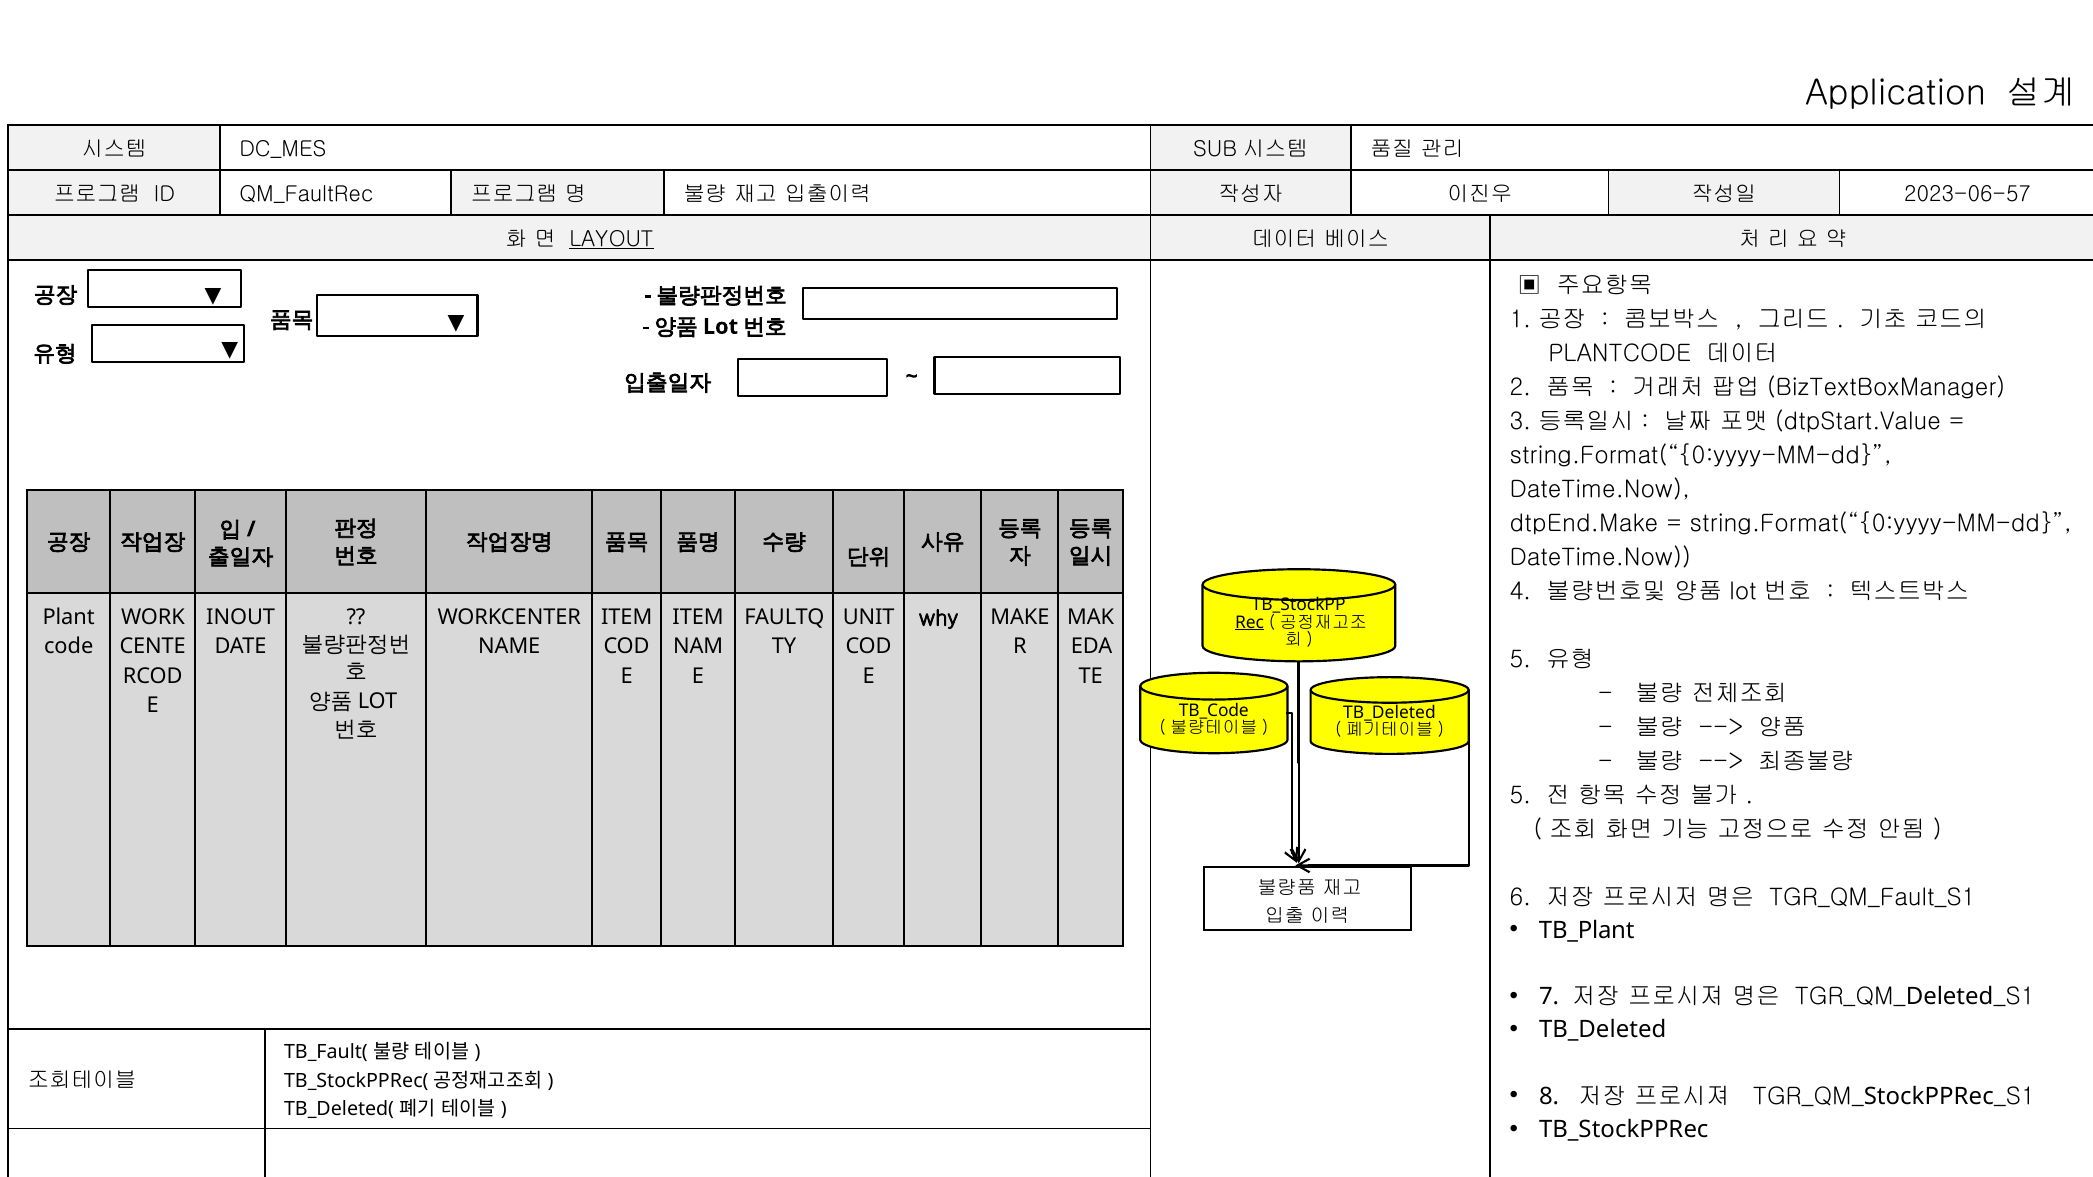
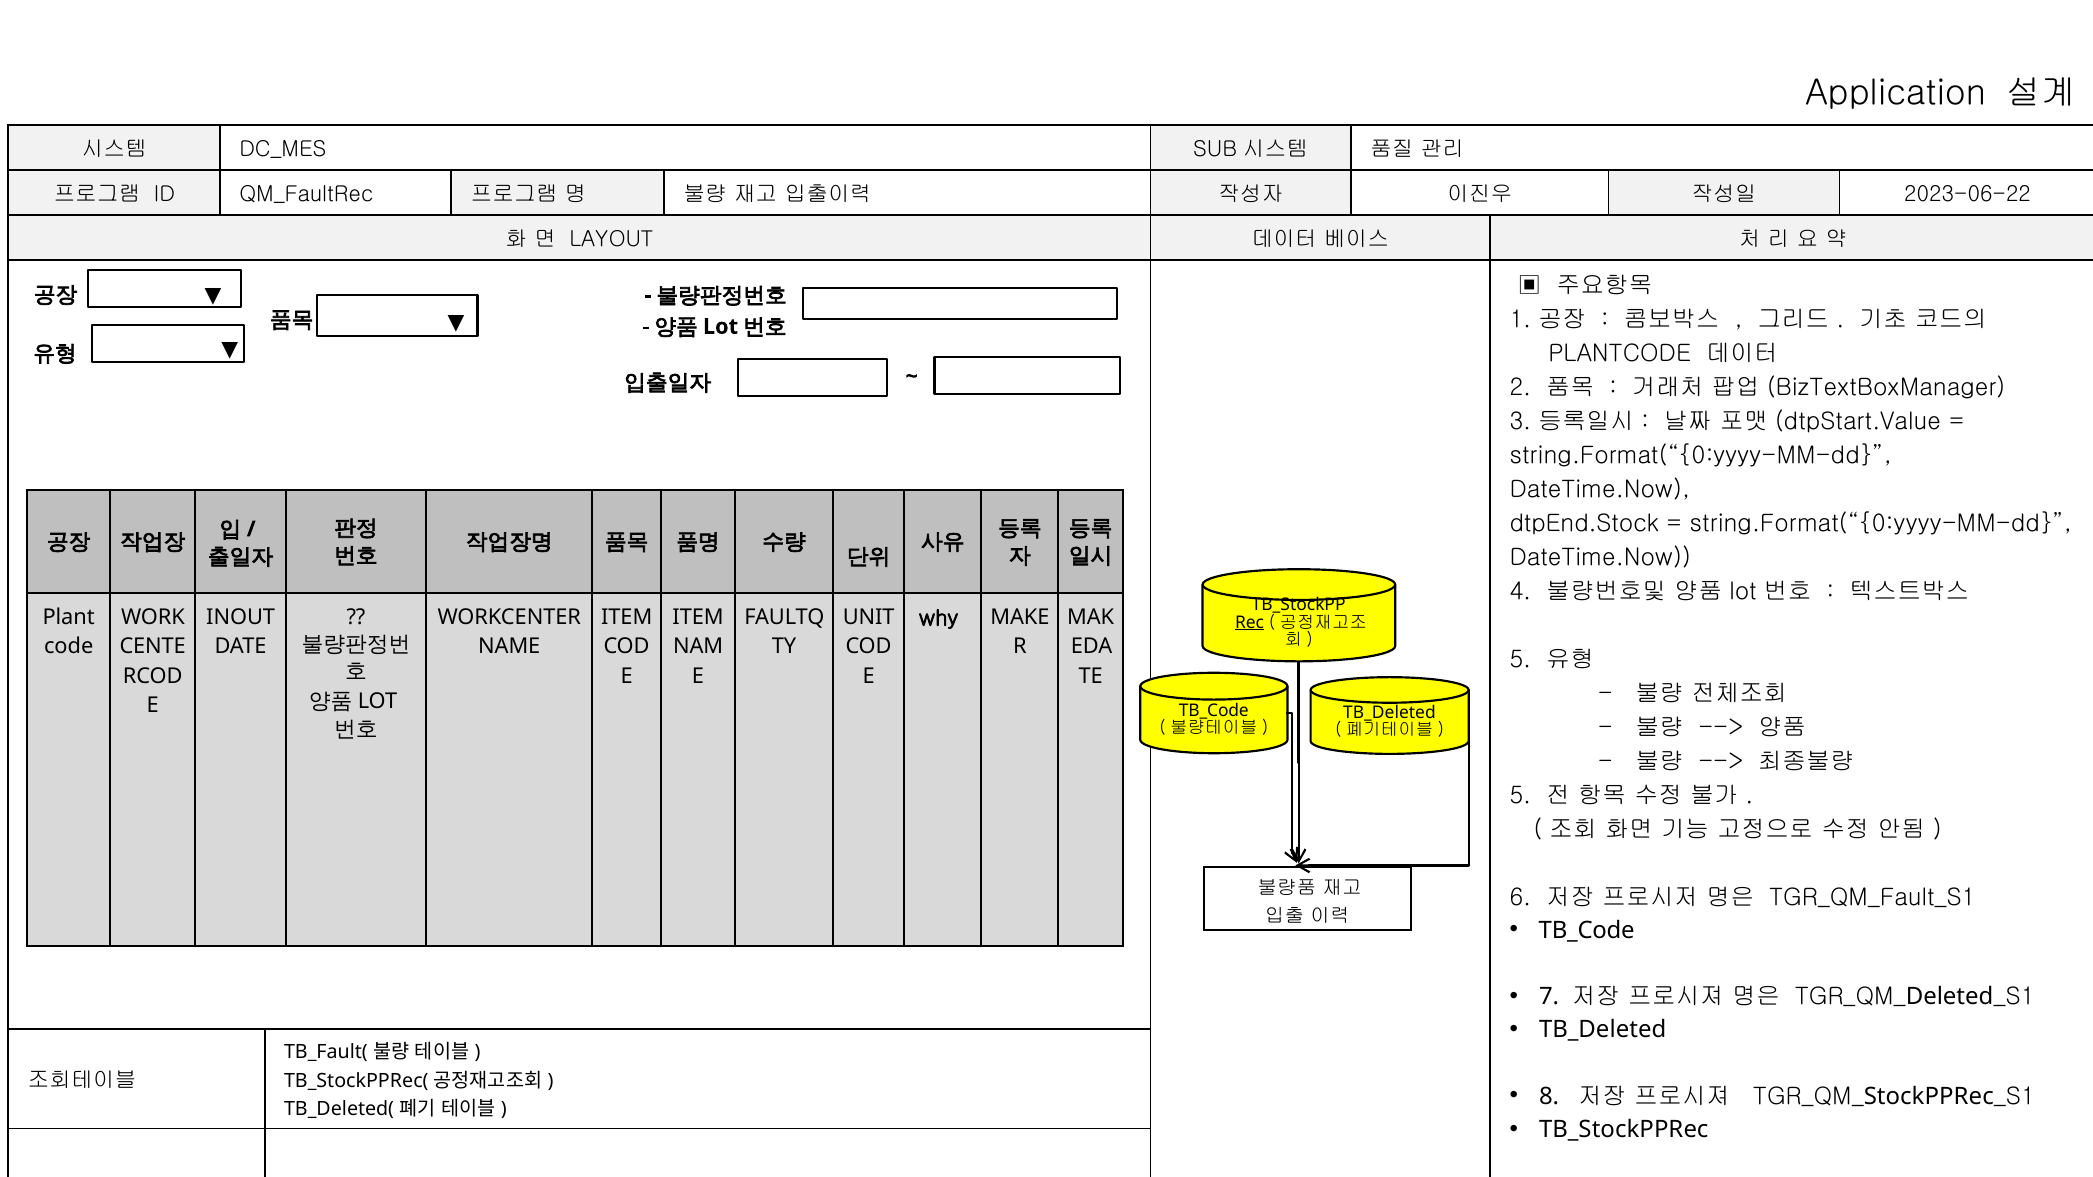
2023-06-57: 2023-06-57 -> 2023-06-22
LAYOUT underline: present -> none
dtpEnd.Make: dtpEnd.Make -> dtpEnd.Stock
TB_Plant at (1587, 930): TB_Plant -> TB_Code
